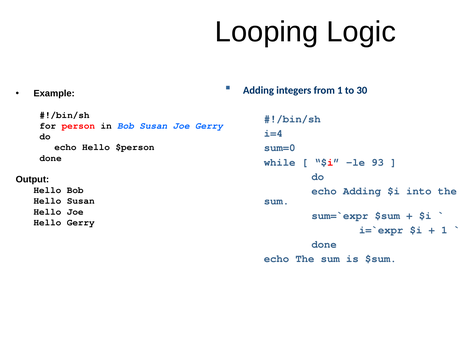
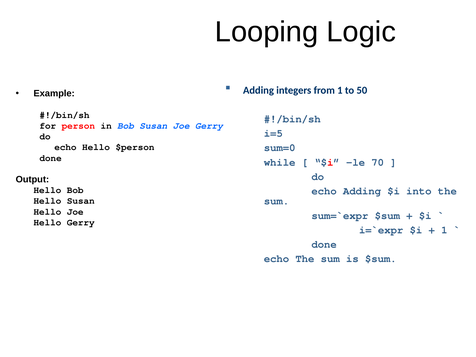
30: 30 -> 50
i=4: i=4 -> i=5
93: 93 -> 70
